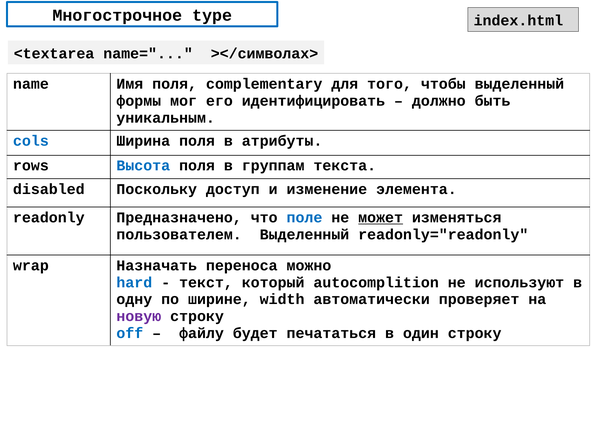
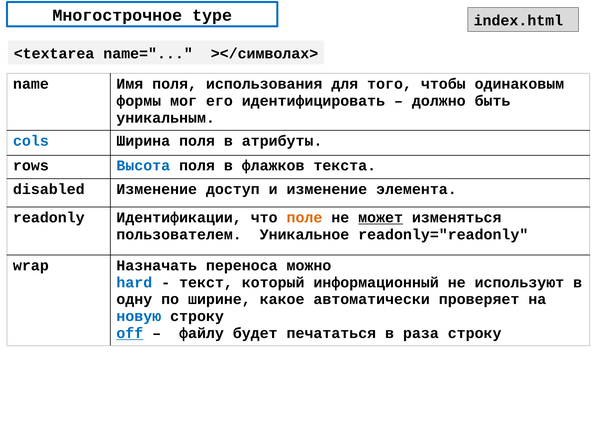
complementary: complementary -> использования
чтобы выделенный: выделенный -> одинаковым
группам: группам -> флажков
disabled Поскольку: Поскольку -> Изменение
Предназначено: Предназначено -> Идентификации
поле colour: blue -> orange
пользователем Выделенный: Выделенный -> Уникальное
autocomplition: autocomplition -> информационный
width: width -> какое
новую colour: purple -> blue
off underline: none -> present
один: один -> раза
